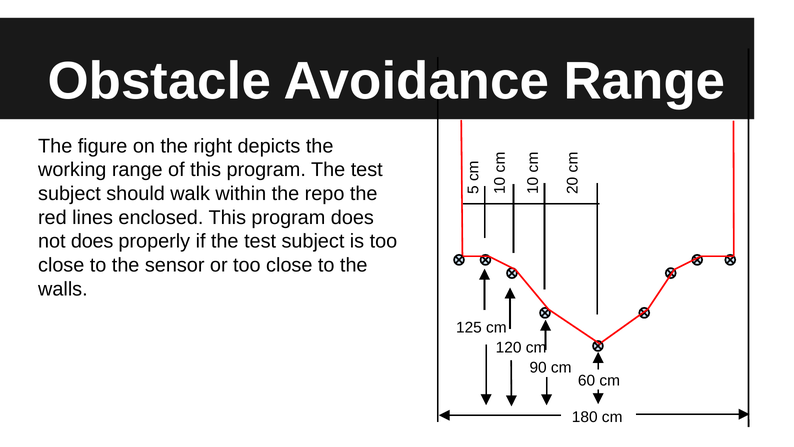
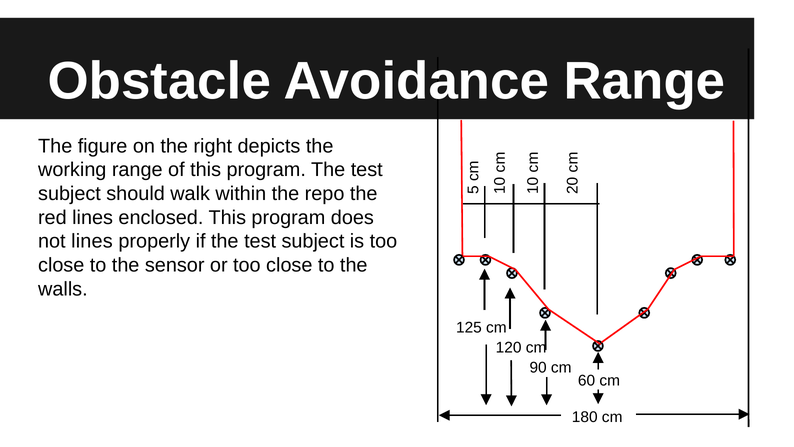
not does: does -> lines
